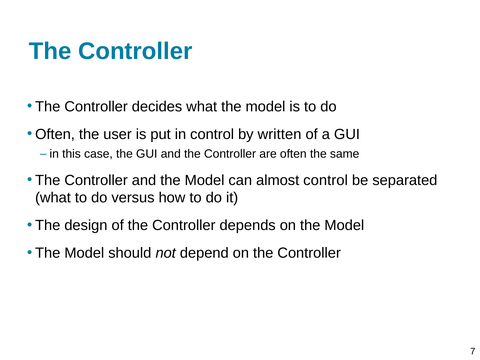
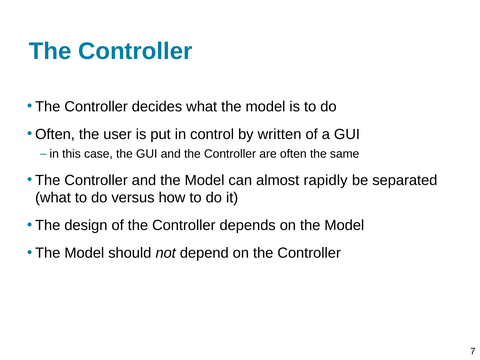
almost control: control -> rapidly
